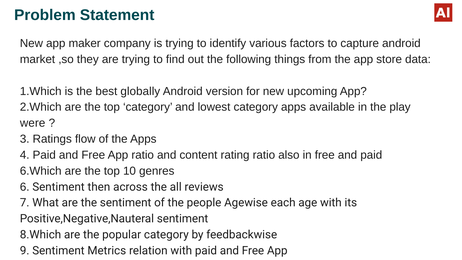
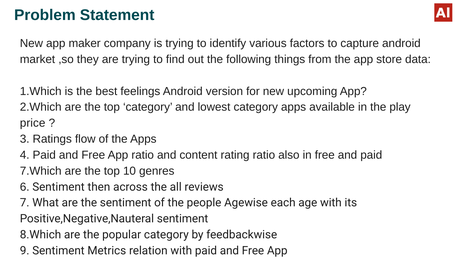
globally: globally -> feelings
were: were -> price
6.Which: 6.Which -> 7.Which
